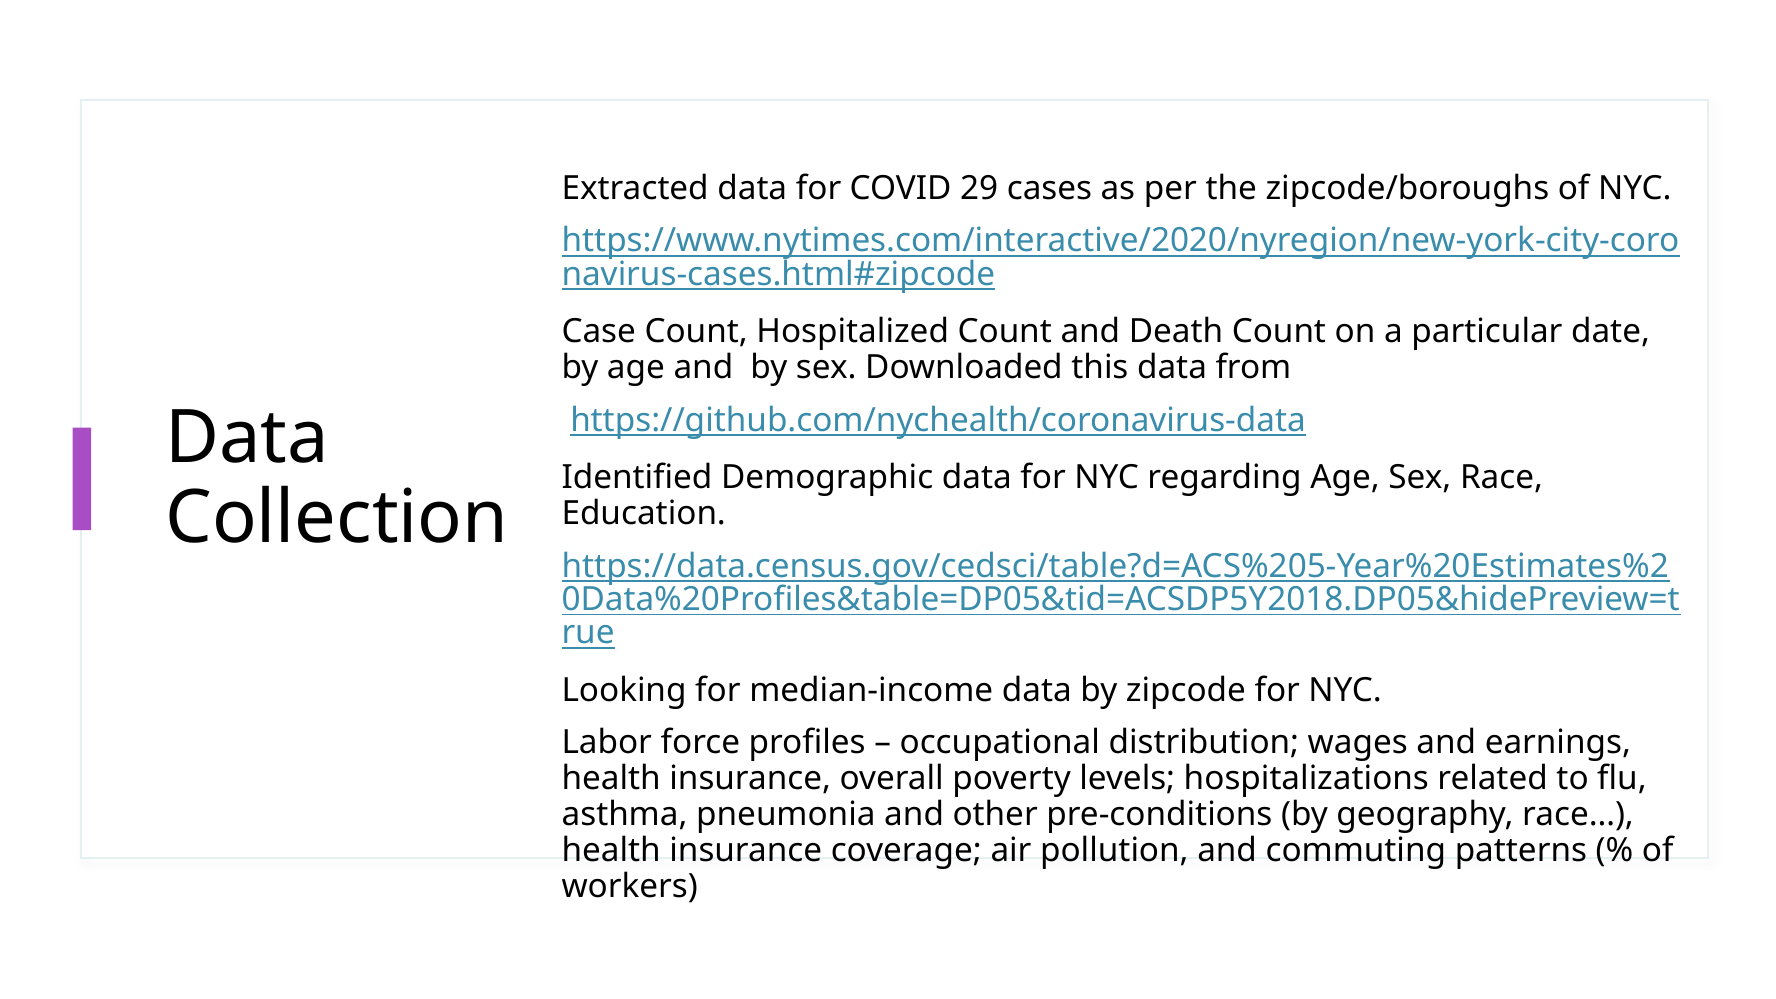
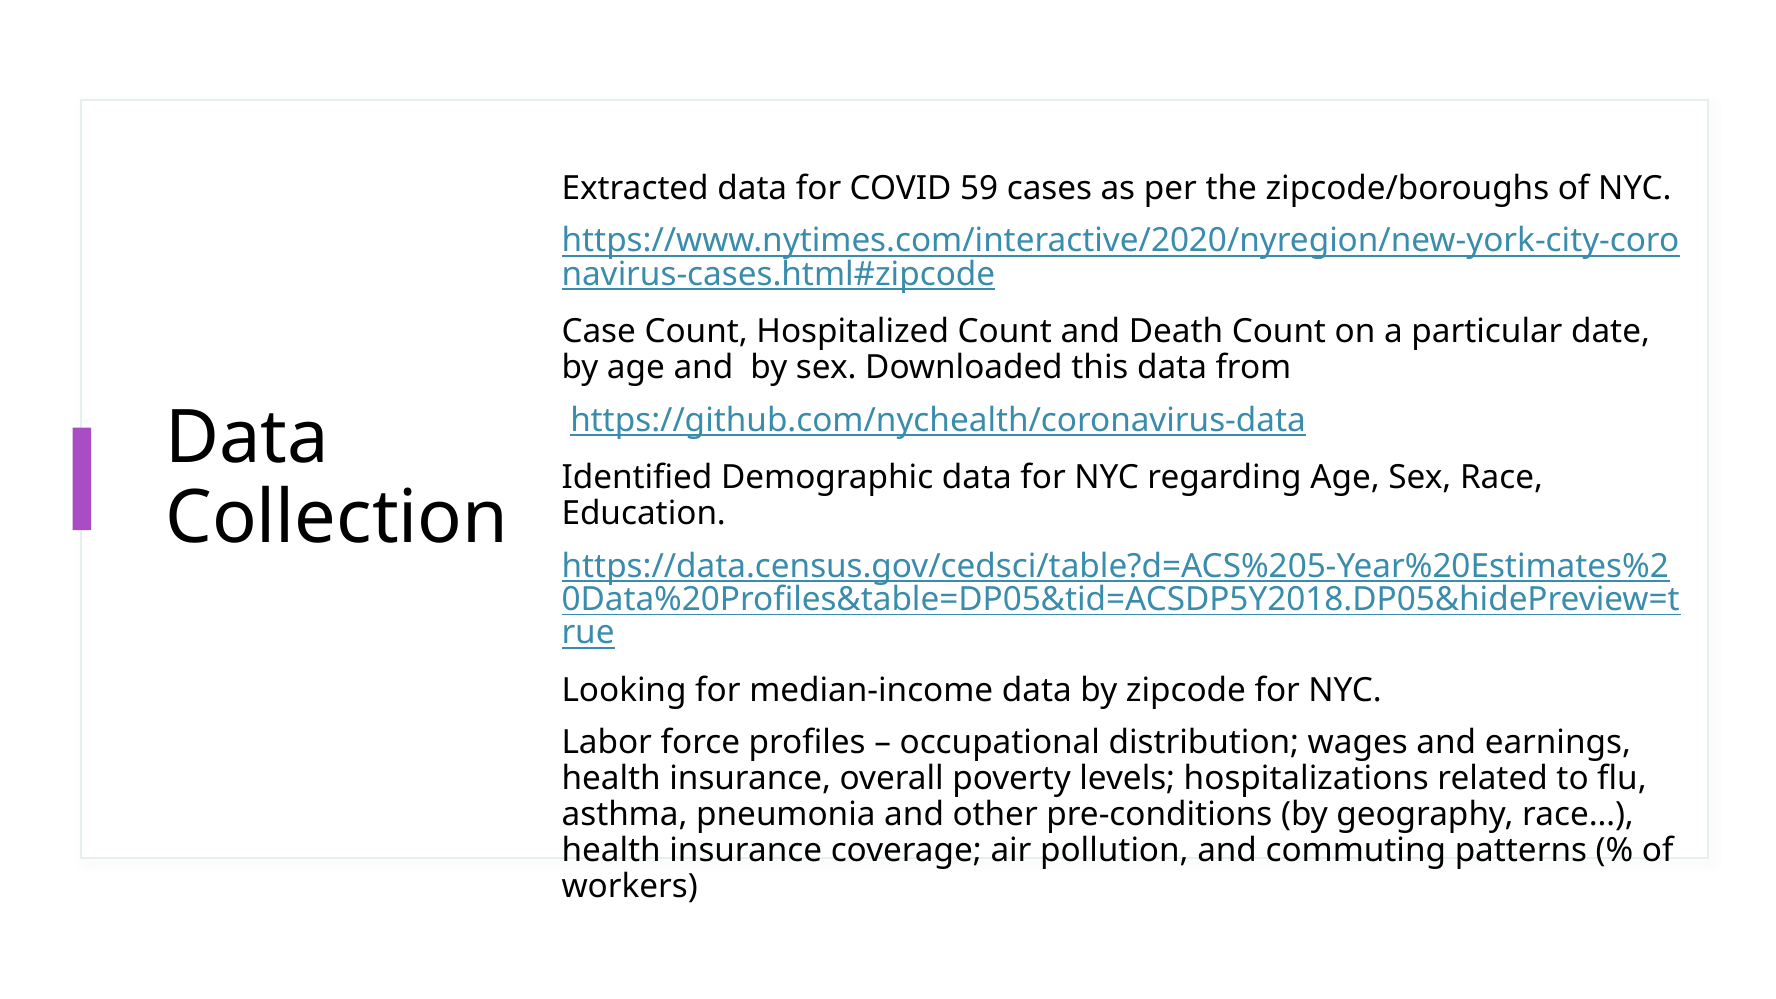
29: 29 -> 59
